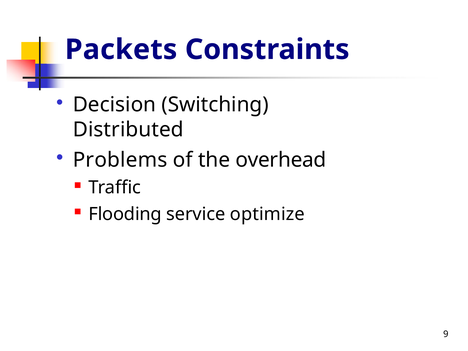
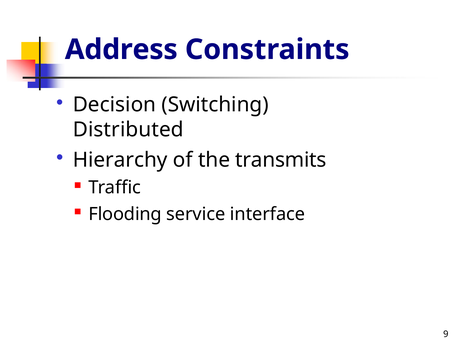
Packets: Packets -> Address
Problems: Problems -> Hierarchy
overhead: overhead -> transmits
optimize: optimize -> interface
